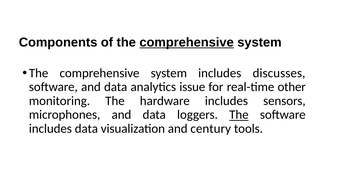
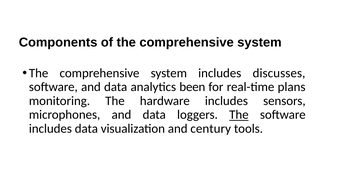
comprehensive at (187, 42) underline: present -> none
issue: issue -> been
other: other -> plans
